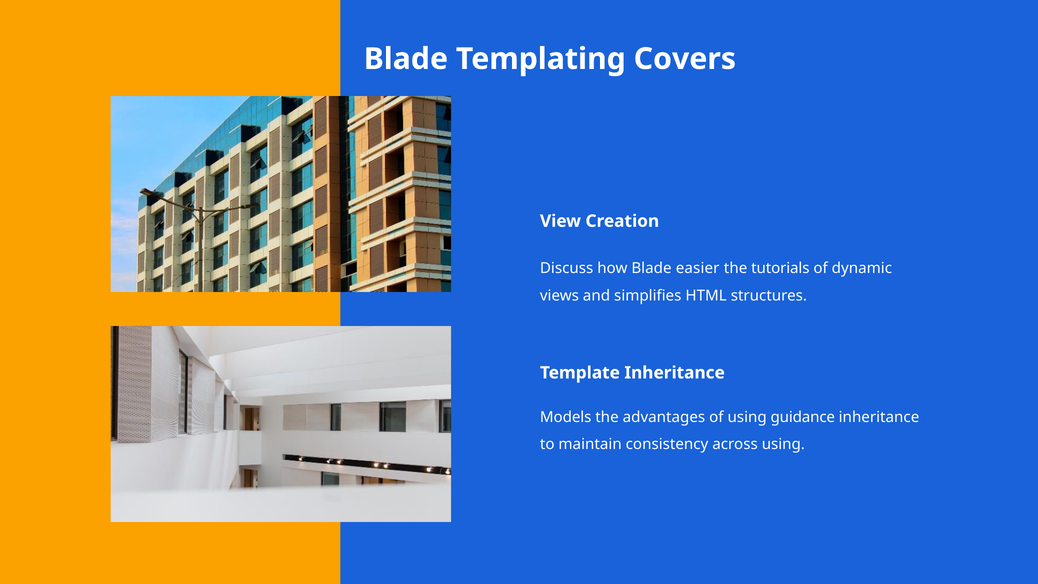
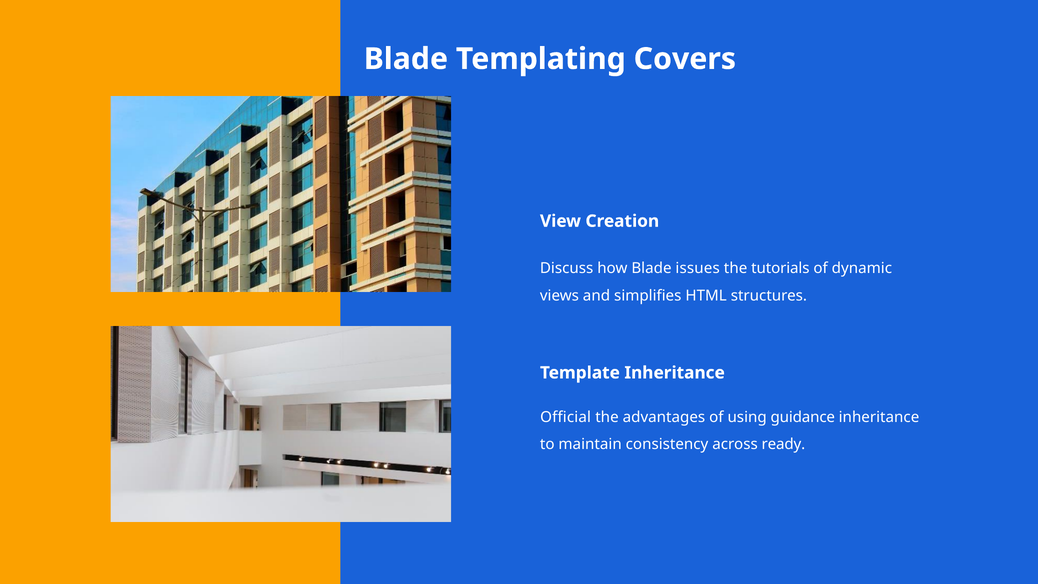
easier: easier -> issues
Models: Models -> Official
across using: using -> ready
